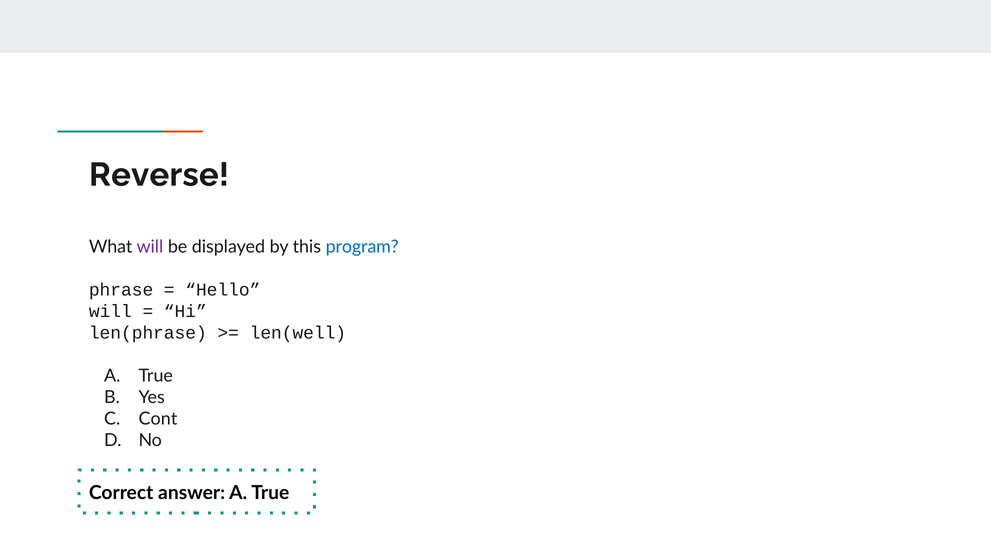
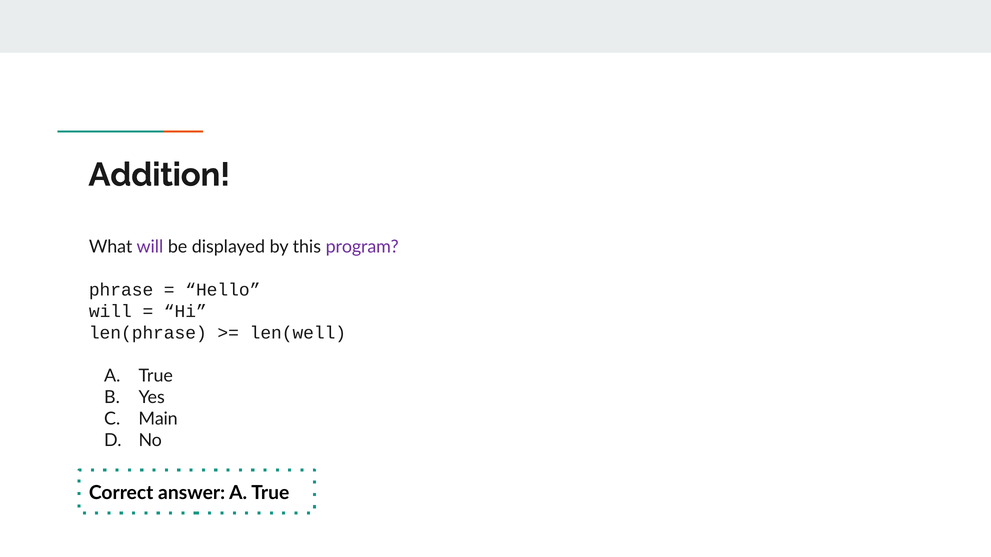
Reverse: Reverse -> Addition
program colour: blue -> purple
Cont: Cont -> Main
